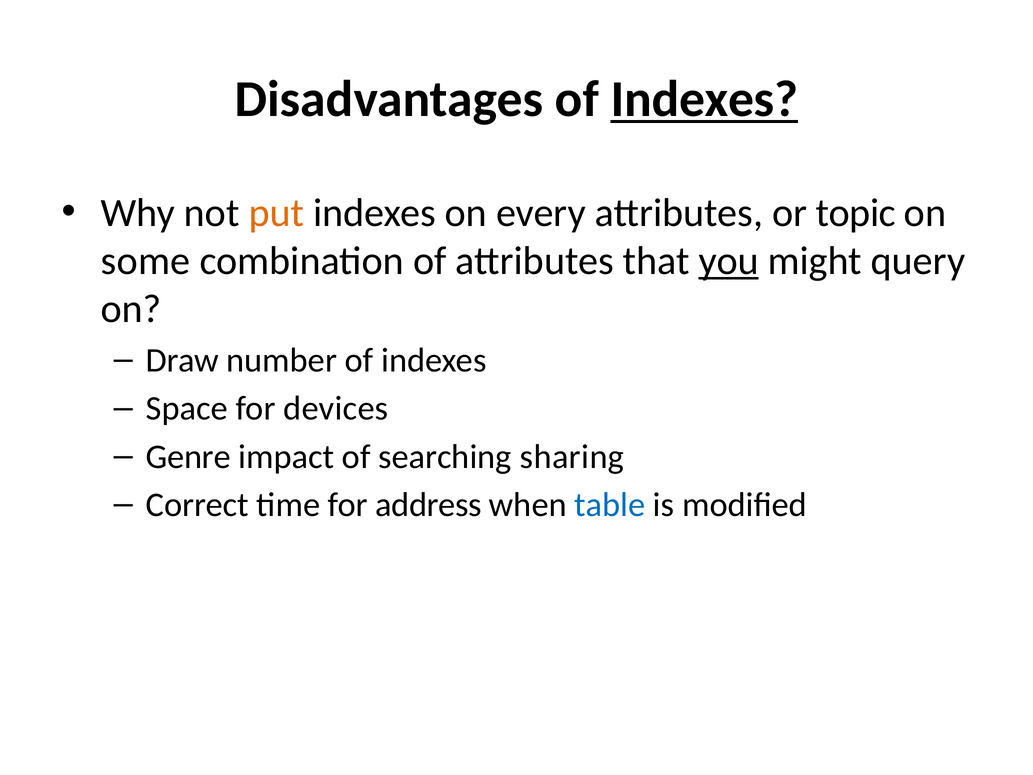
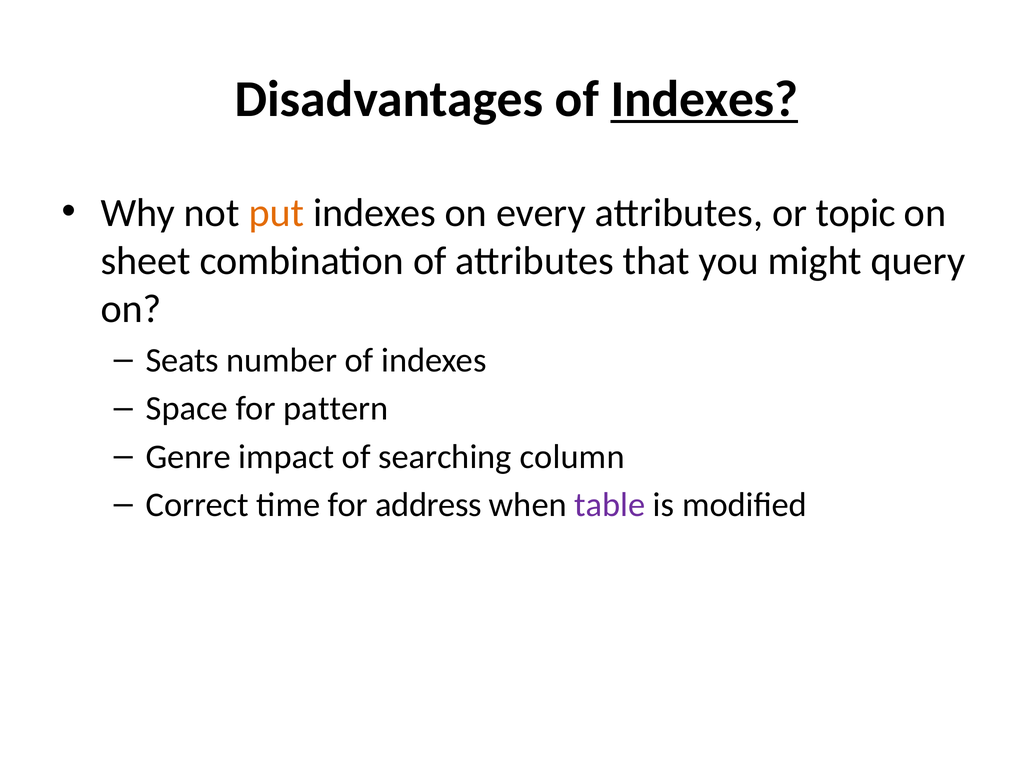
some: some -> sheet
you underline: present -> none
Draw: Draw -> Seats
devices: devices -> pattern
sharing: sharing -> column
table colour: blue -> purple
